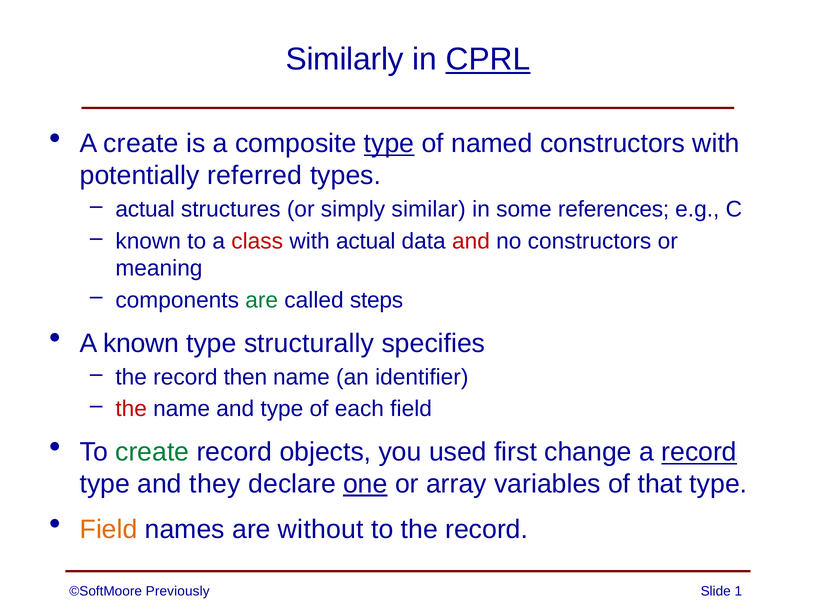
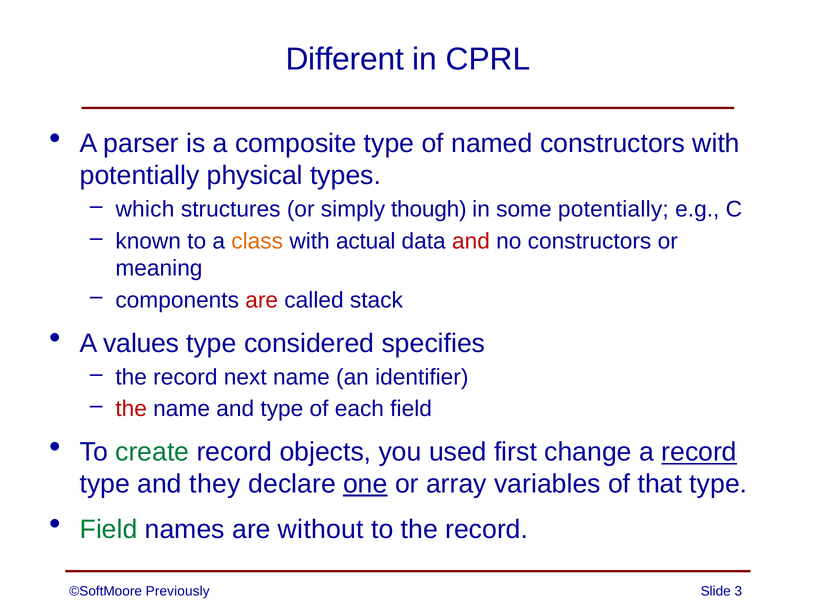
Similarly: Similarly -> Different
CPRL underline: present -> none
A create: create -> parser
type at (389, 144) underline: present -> none
referred: referred -> physical
actual at (145, 209): actual -> which
similar: similar -> though
some references: references -> potentially
class colour: red -> orange
are at (262, 300) colour: green -> red
steps: steps -> stack
A known: known -> values
structurally: structurally -> considered
then: then -> next
Field at (109, 529) colour: orange -> green
1: 1 -> 3
